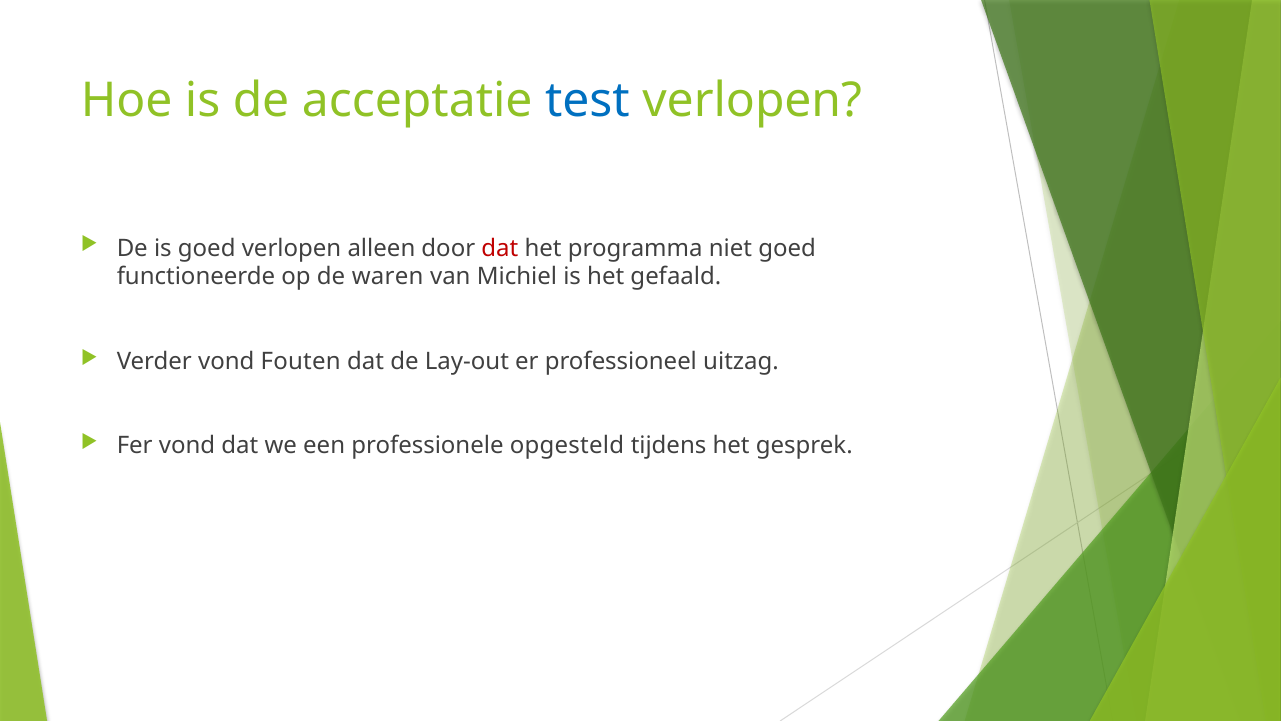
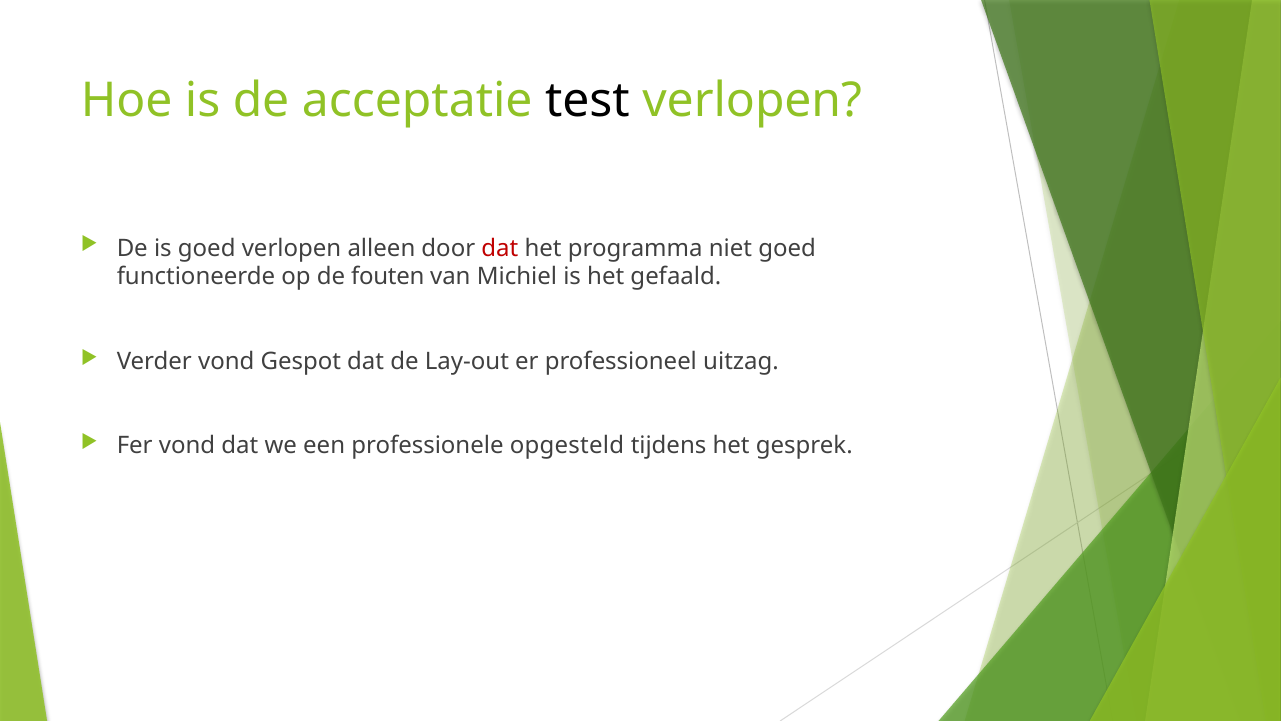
test colour: blue -> black
waren: waren -> fouten
Fouten: Fouten -> Gespot
